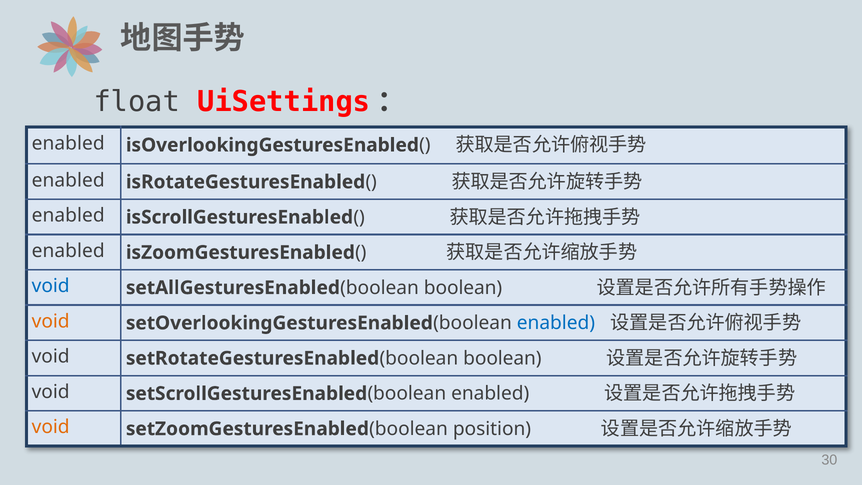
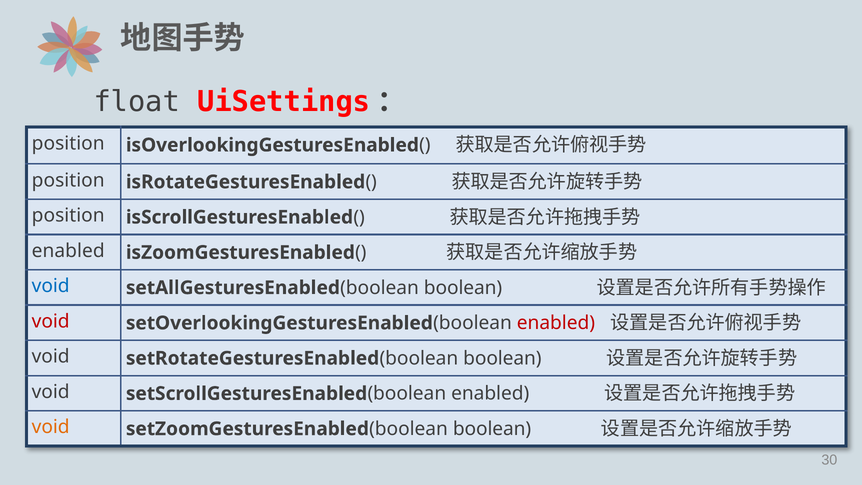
enabled at (68, 143): enabled -> position
enabled at (68, 180): enabled -> position
enabled at (68, 215): enabled -> position
void at (51, 321) colour: orange -> red
enabled at (556, 323) colour: blue -> red
setZoomGesturesEnabled(boolean position: position -> boolean
